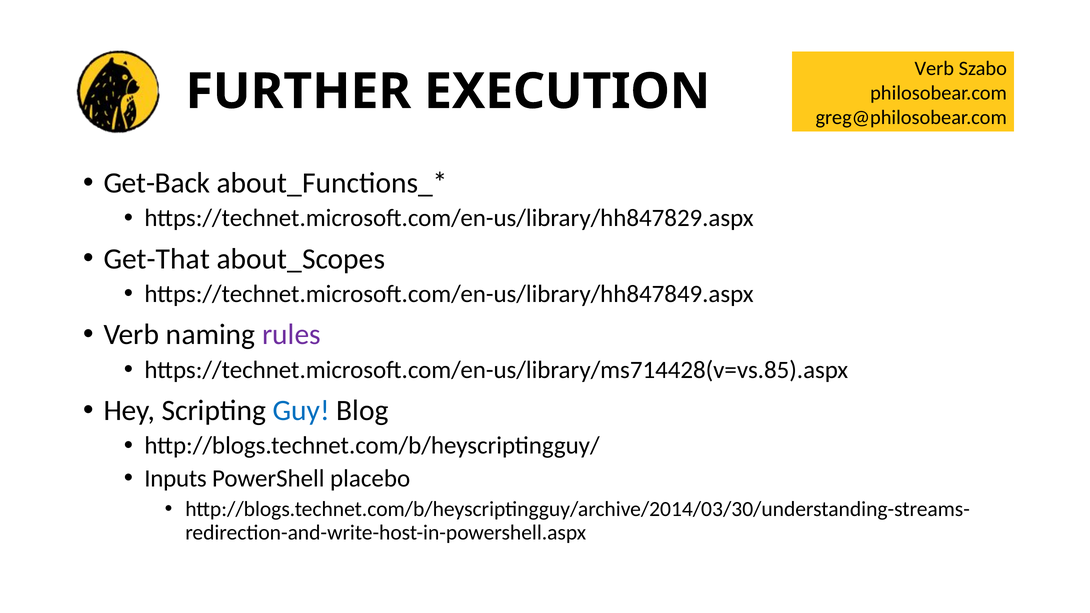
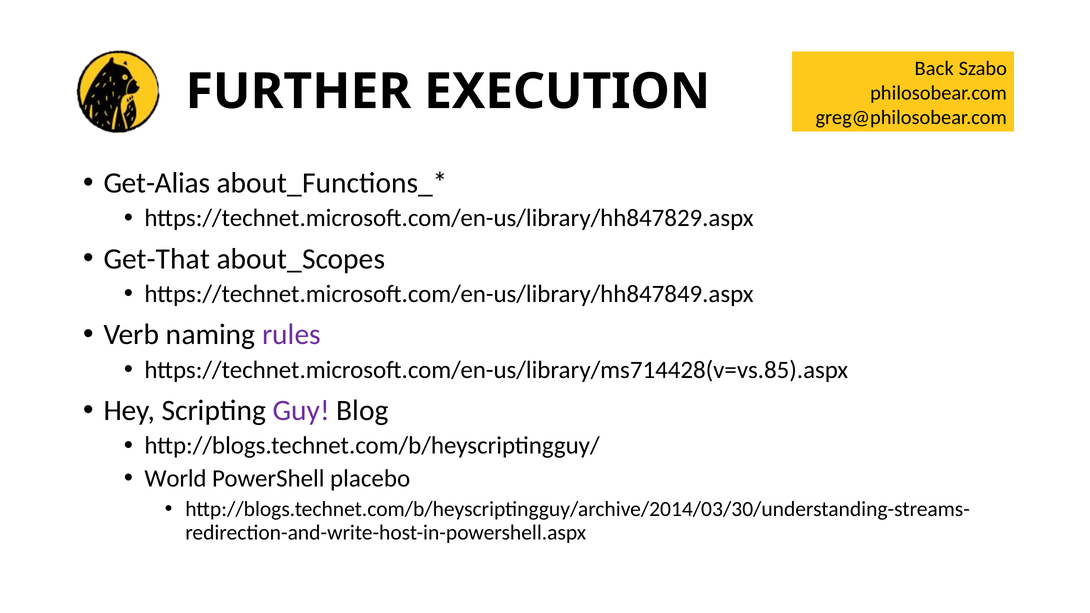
Verb at (934, 68): Verb -> Back
Get-Back: Get-Back -> Get-Alias
Guy colour: blue -> purple
Inputs: Inputs -> World
